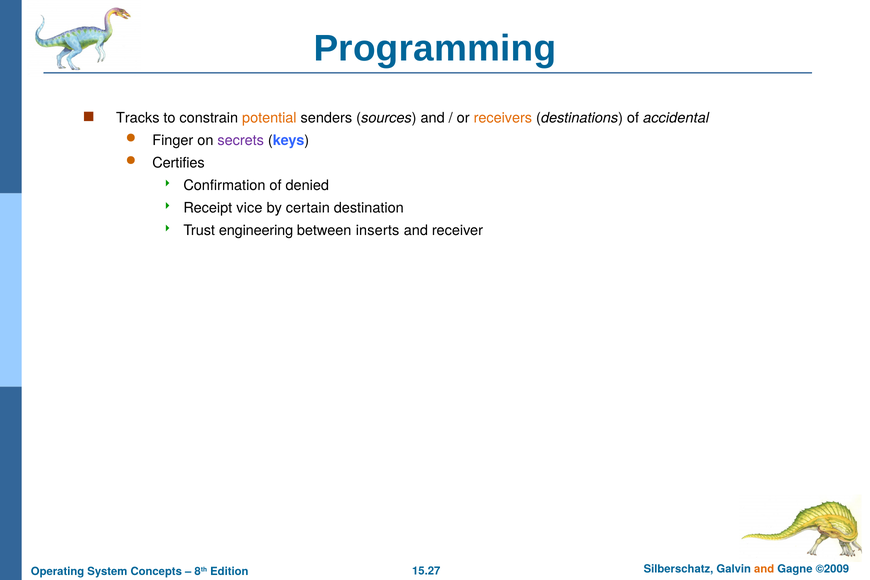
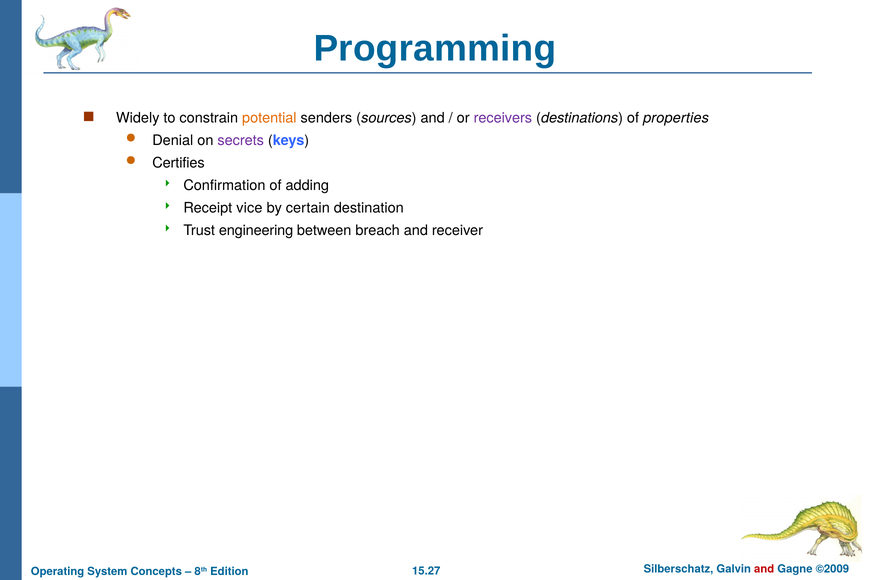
Tracks: Tracks -> Widely
receivers colour: orange -> purple
accidental: accidental -> properties
Finger: Finger -> Denial
denied: denied -> adding
inserts: inserts -> breach
and at (764, 569) colour: orange -> red
